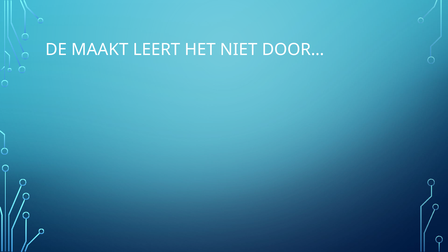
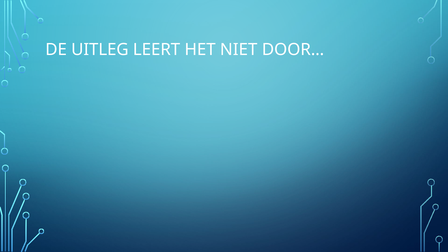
MAAKT: MAAKT -> UITLEG
